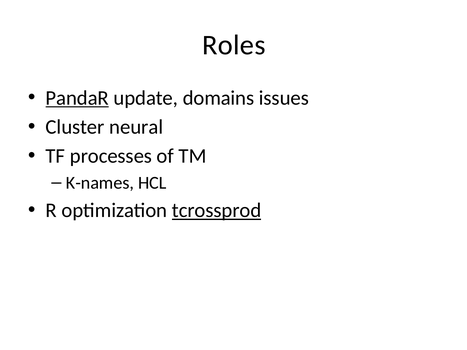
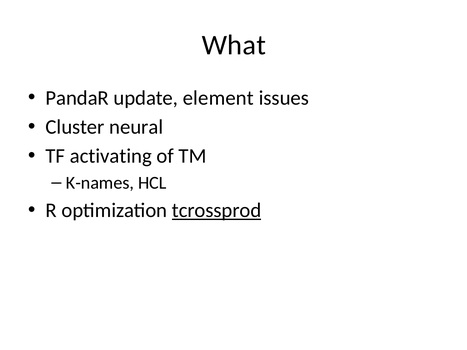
Roles: Roles -> What
PandaR underline: present -> none
domains: domains -> element
processes: processes -> activating
